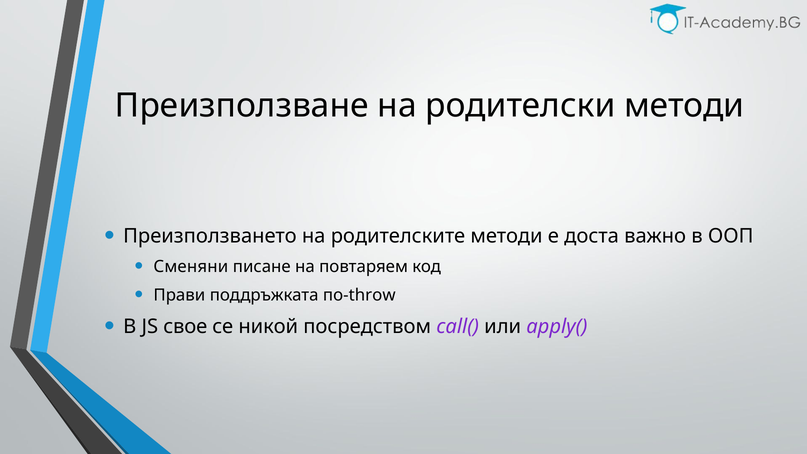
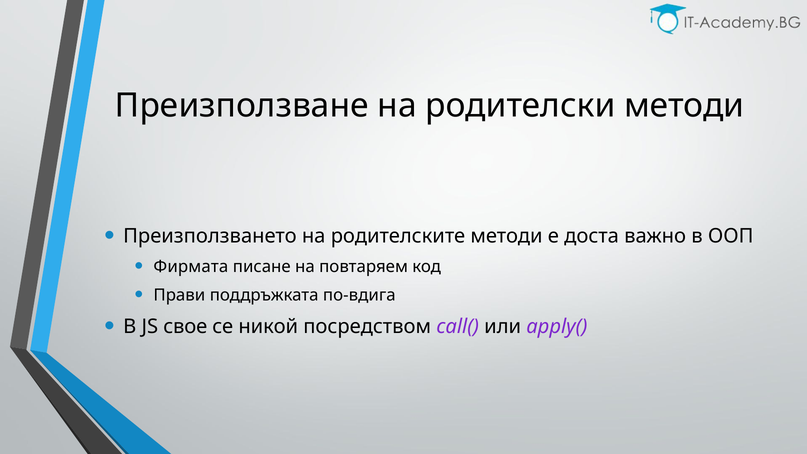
Сменяни: Сменяни -> Фирмата
по-throw: по-throw -> по-вдига
